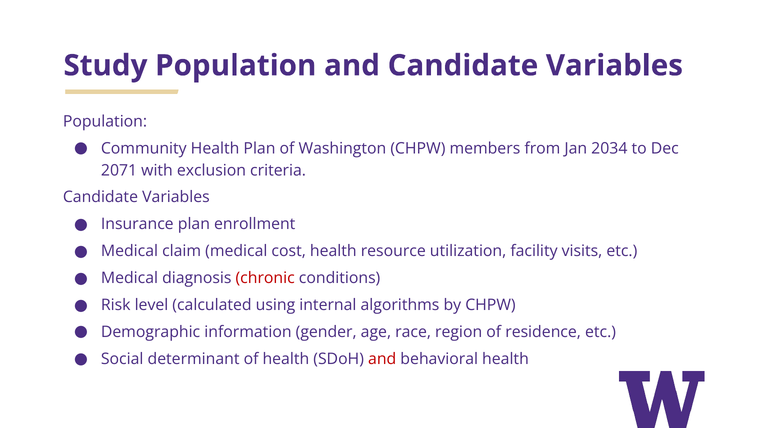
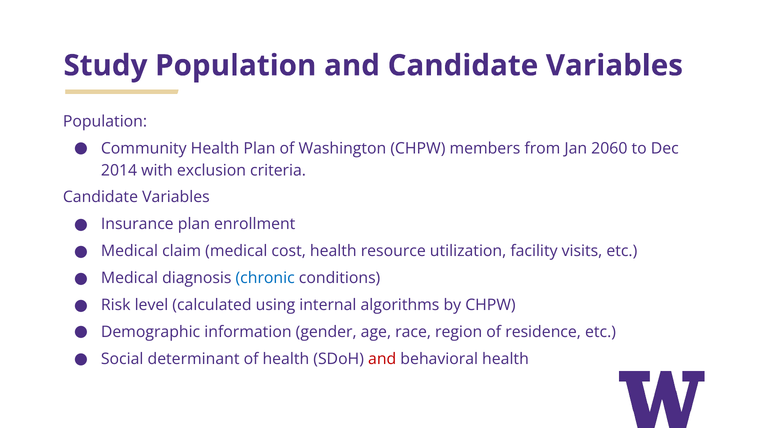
2034: 2034 -> 2060
2071: 2071 -> 2014
chronic colour: red -> blue
